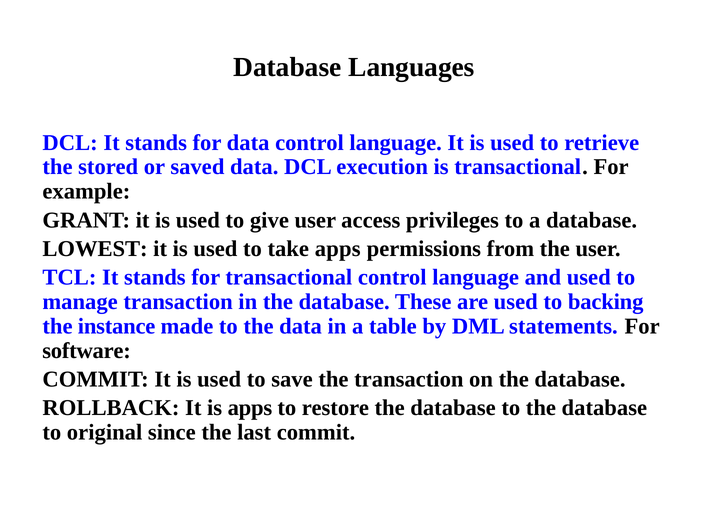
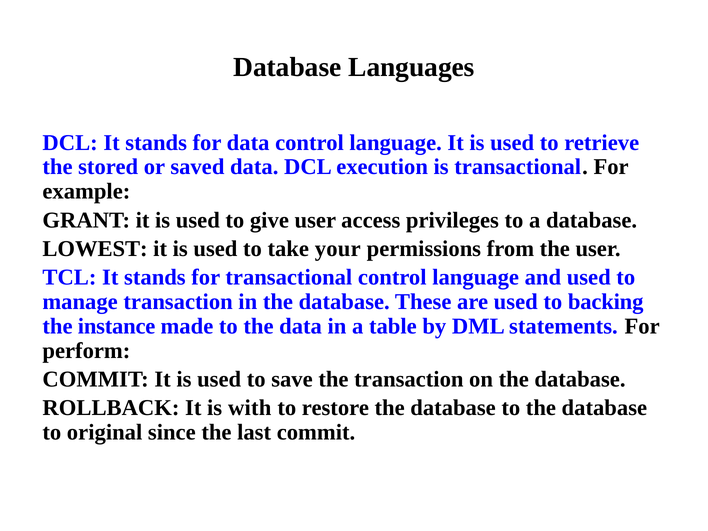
take apps: apps -> your
software: software -> perform
is apps: apps -> with
